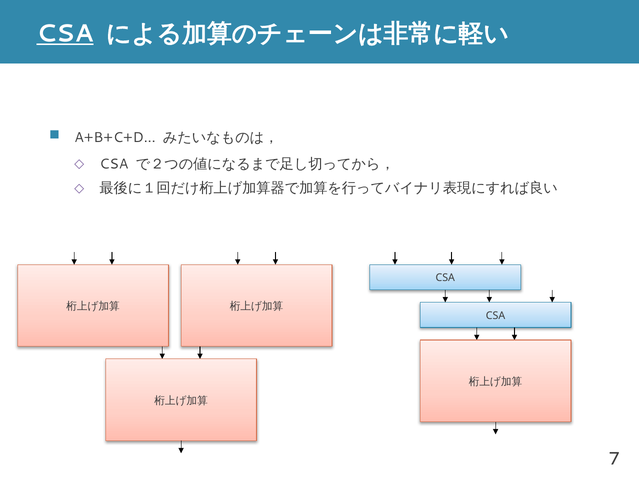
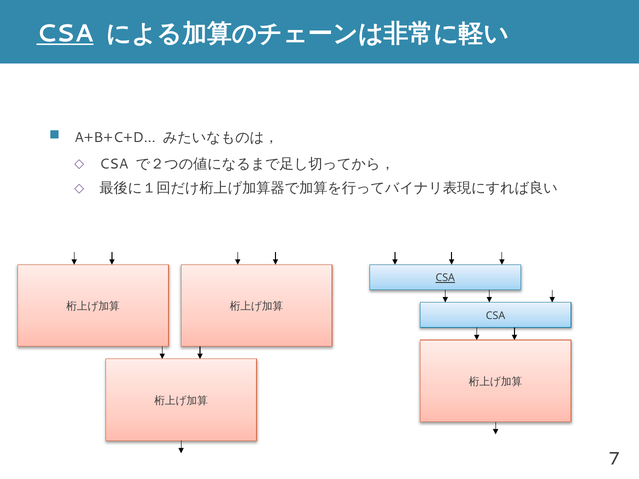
CSA at (445, 278) underline: none -> present
